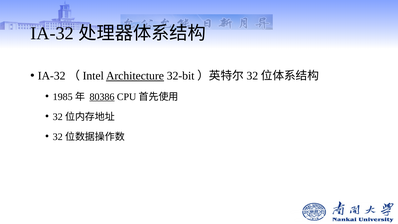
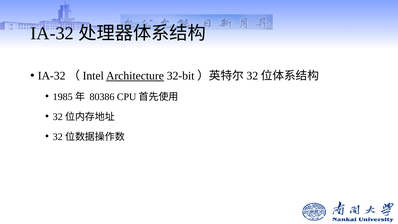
80386 underline: present -> none
